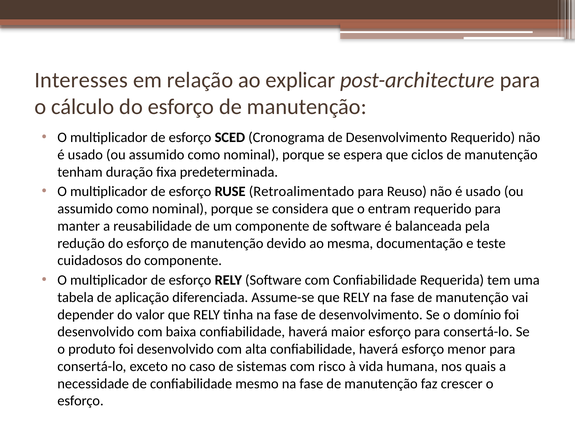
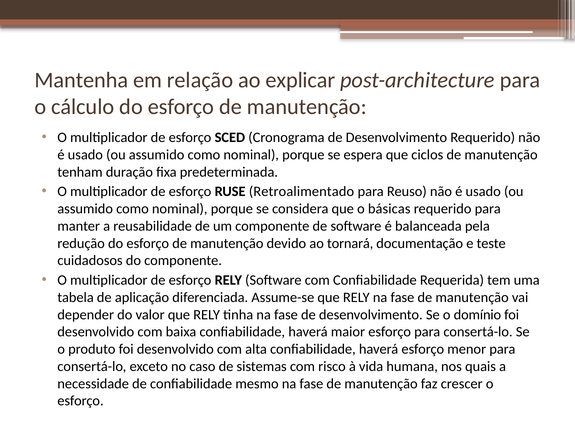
Interesses: Interesses -> Mantenha
entram: entram -> básicas
mesma: mesma -> tornará
